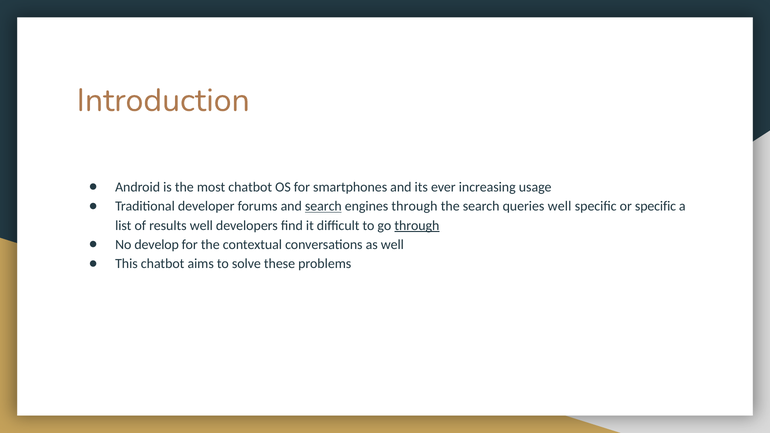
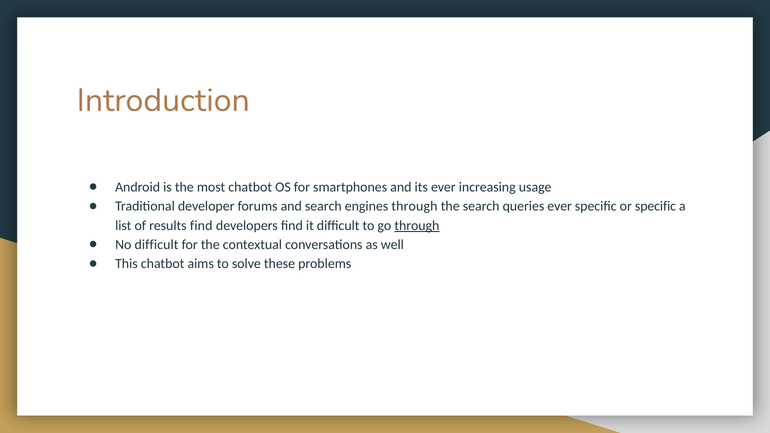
search at (323, 206) underline: present -> none
queries well: well -> ever
results well: well -> find
No develop: develop -> difficult
